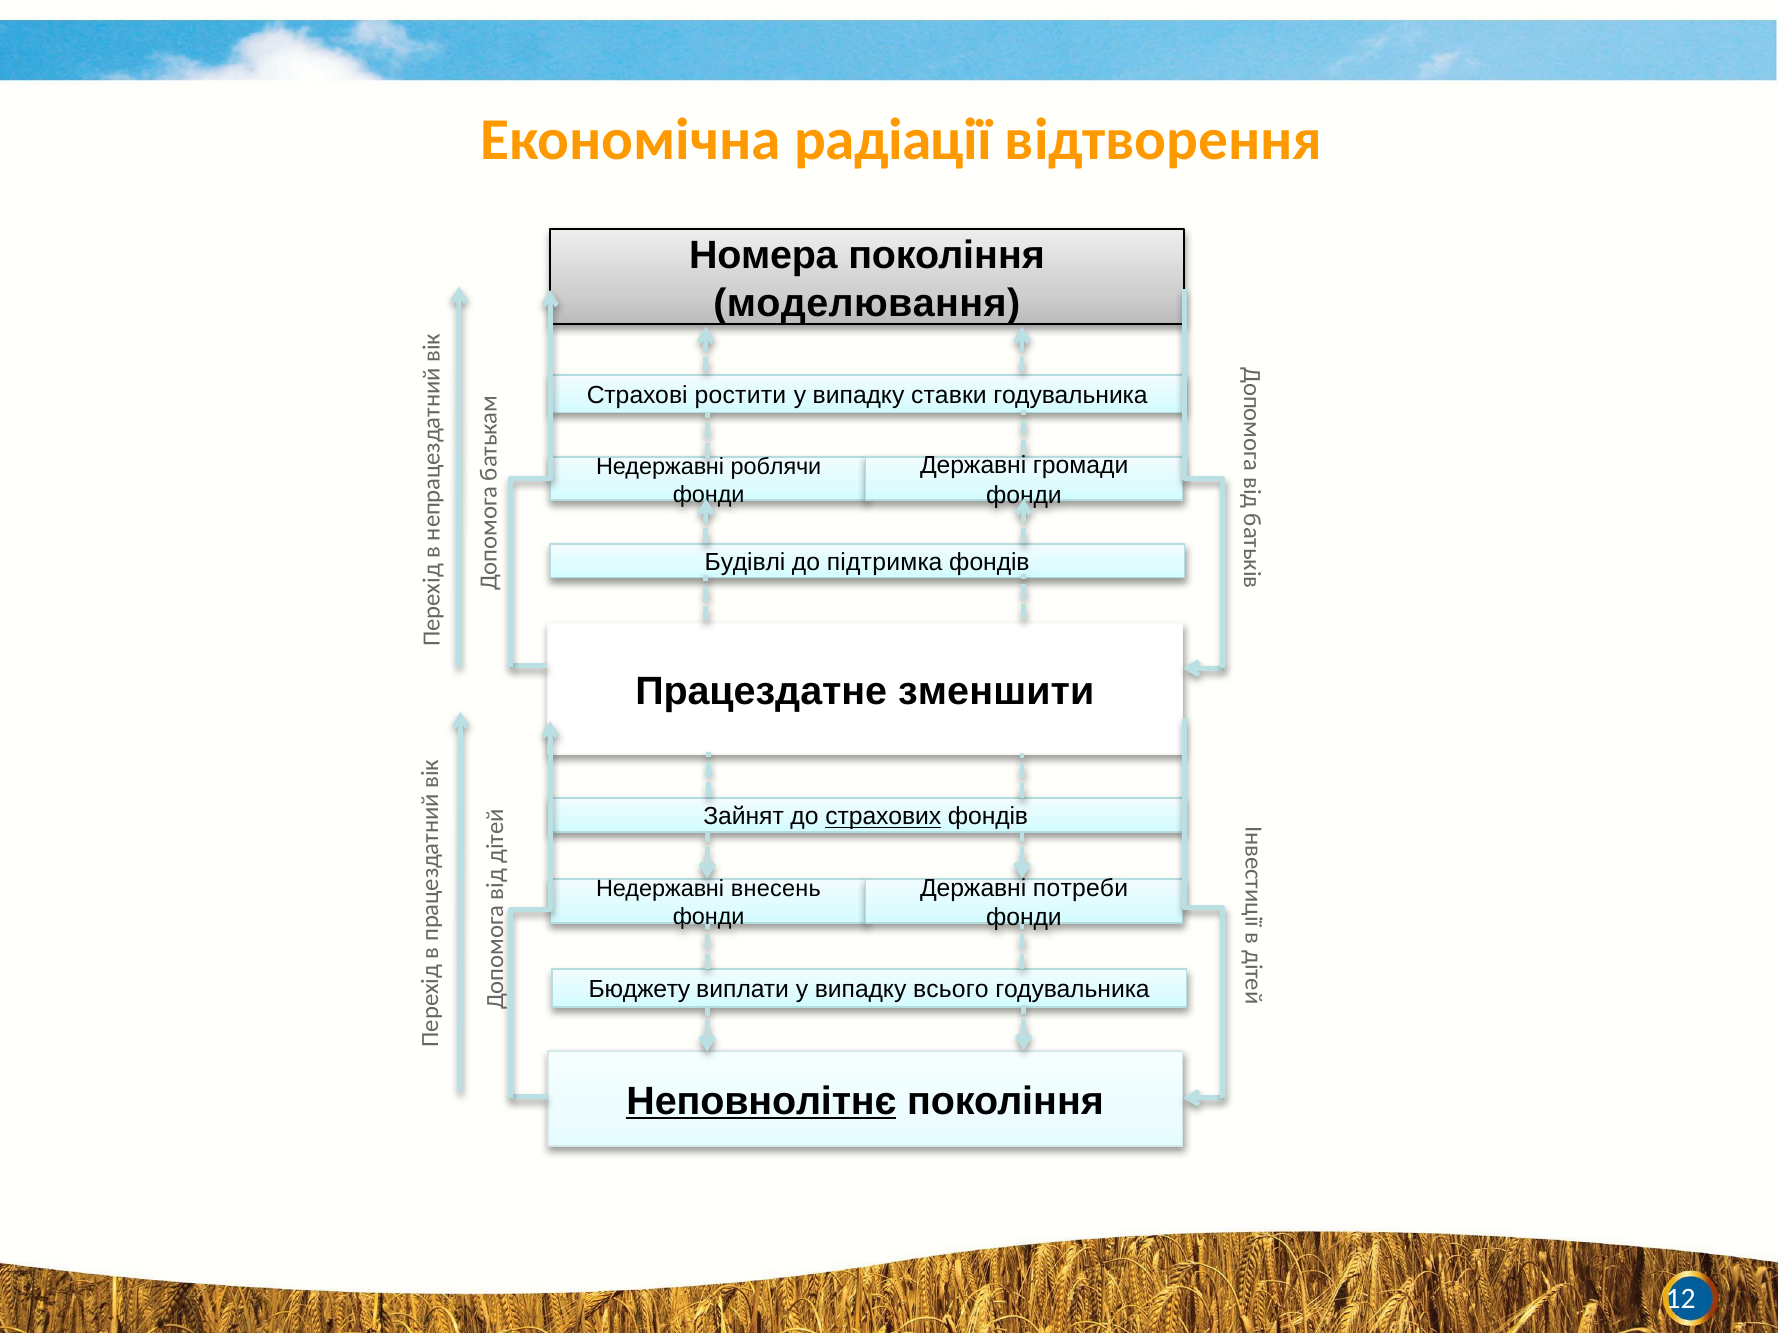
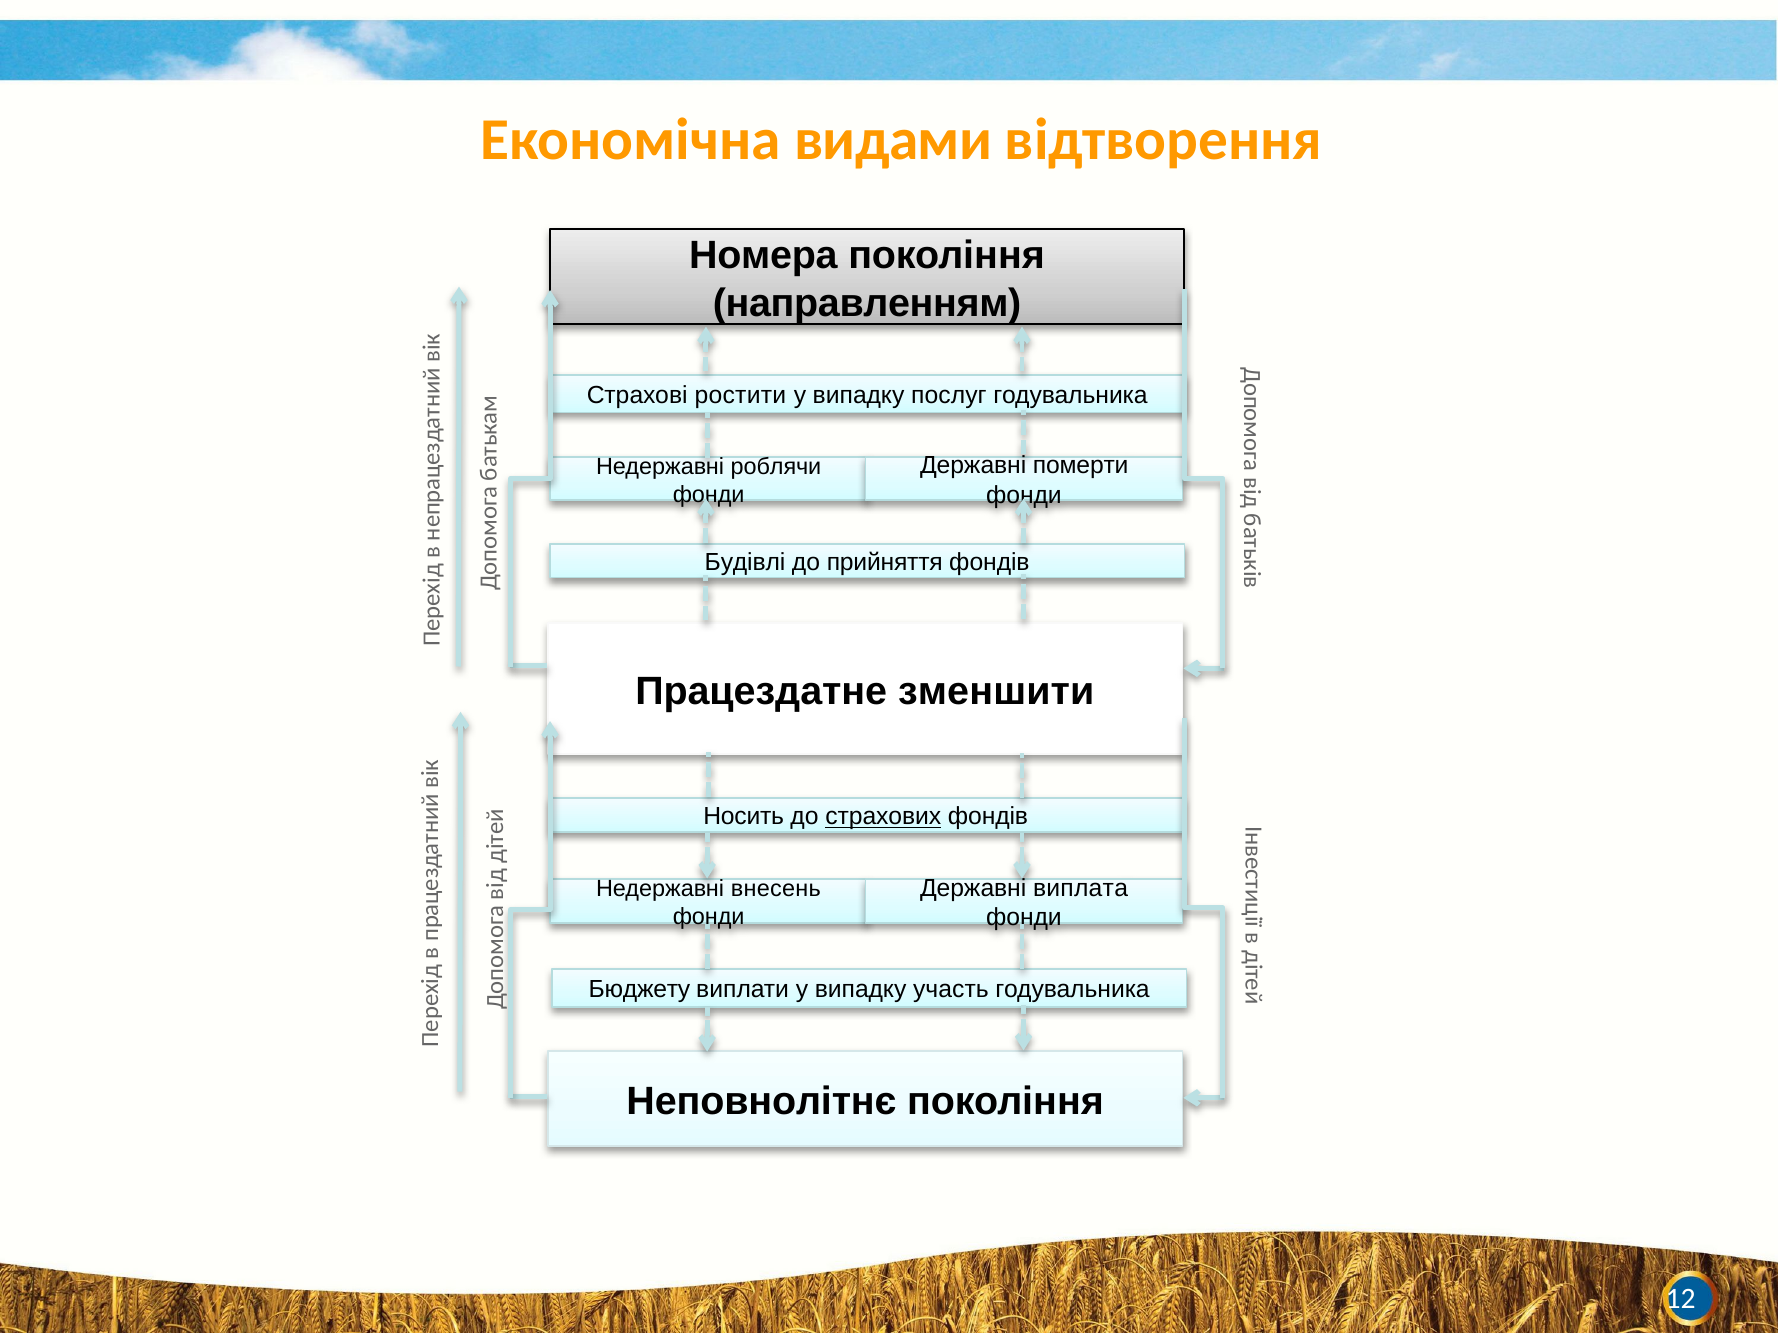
радіації: радіації -> видами
моделювання: моделювання -> направленням
ставки: ставки -> послуг
громади: громади -> померти
підтримка: підтримка -> прийняття
Зайнят: Зайнят -> Носить
потреби: потреби -> виплата
всього: всього -> участь
Неповнолітнє underline: present -> none
